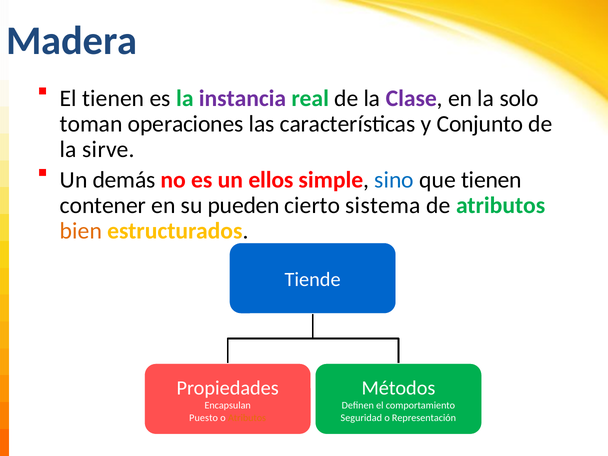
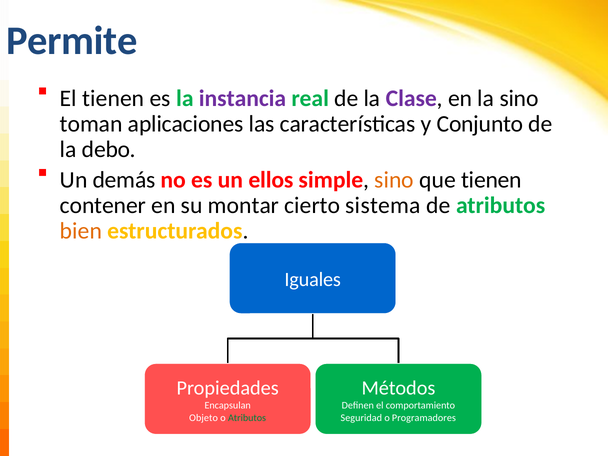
Madera: Madera -> Permite
la solo: solo -> sino
operaciones: operaciones -> aplicaciones
sirve: sirve -> debo
sino at (394, 180) colour: blue -> orange
pueden: pueden -> montar
Tiende: Tiende -> Iguales
Puesto: Puesto -> Objeto
Atributos at (247, 418) colour: orange -> green
Representación: Representación -> Programadores
